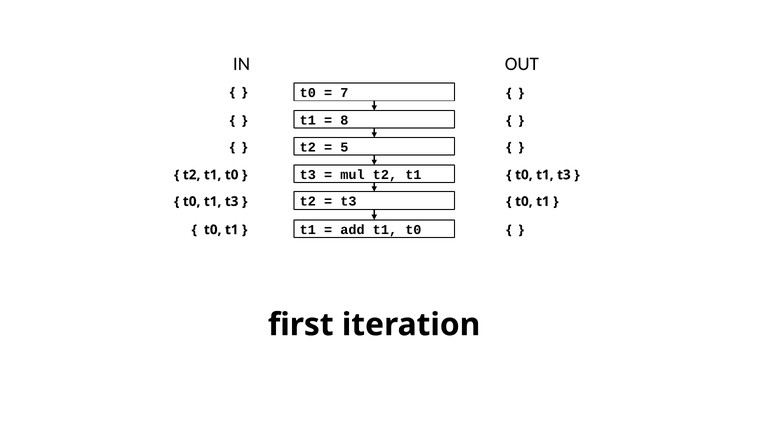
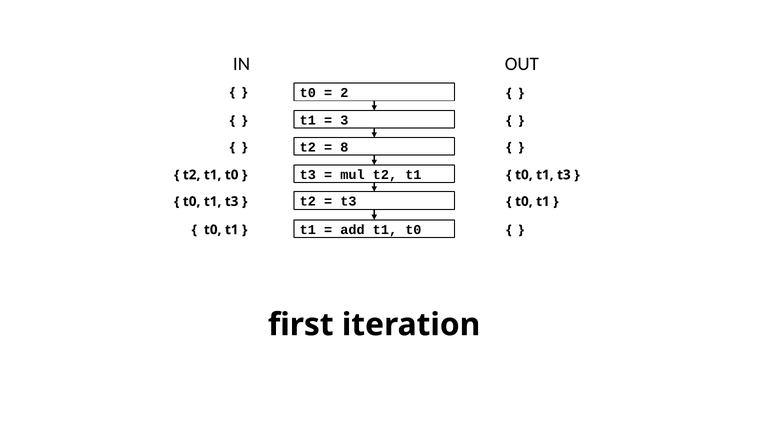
7: 7 -> 2
8: 8 -> 3
5: 5 -> 8
